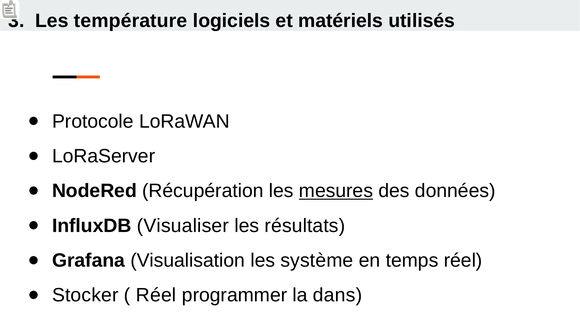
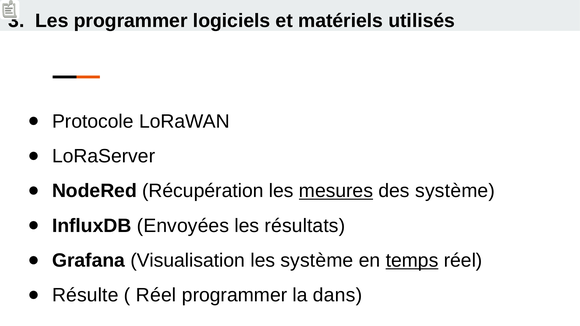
Les température: température -> programmer
des données: données -> système
Visualiser: Visualiser -> Envoyées
temps underline: none -> present
Stocker: Stocker -> Résulte
